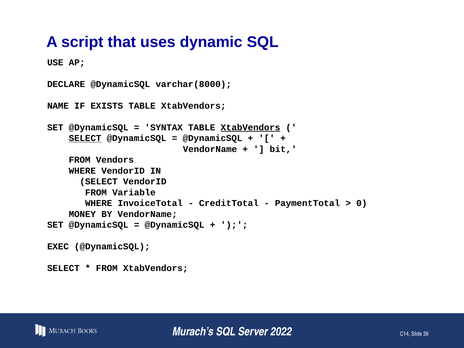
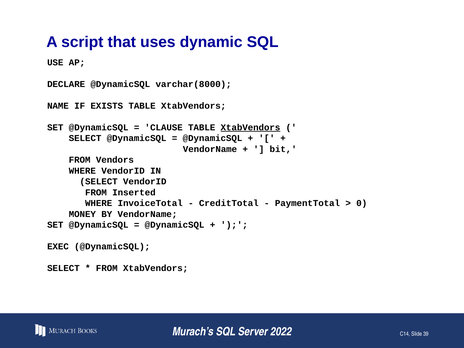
SYNTAX: SYNTAX -> CLAUSE
SELECT at (85, 138) underline: present -> none
Variable: Variable -> Inserted
